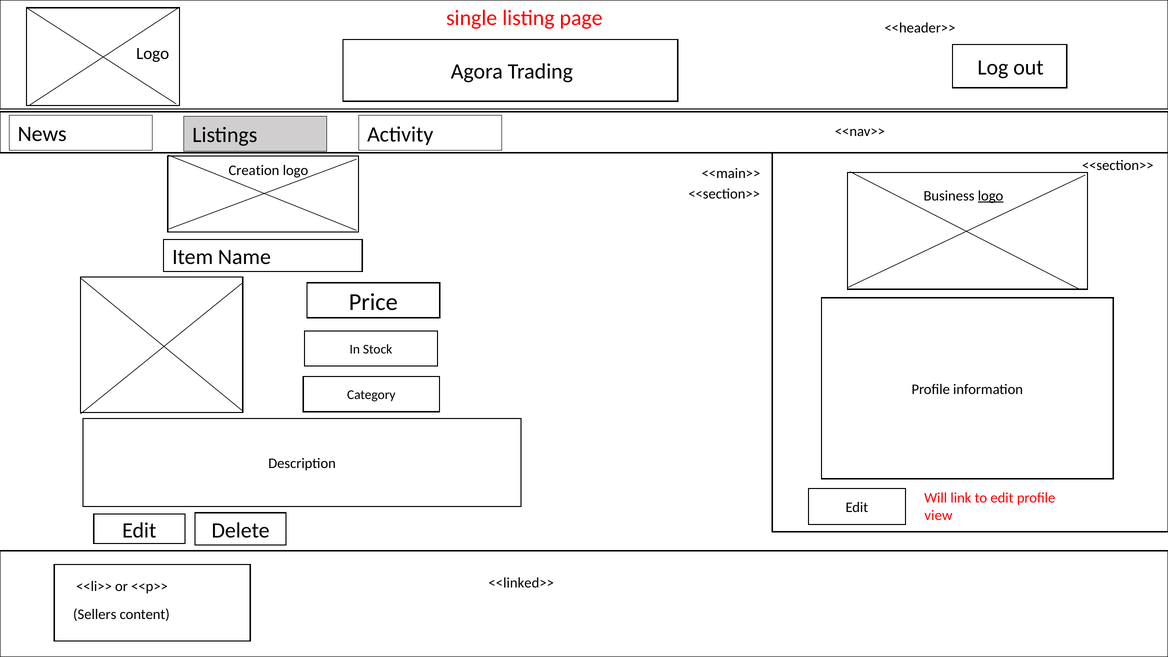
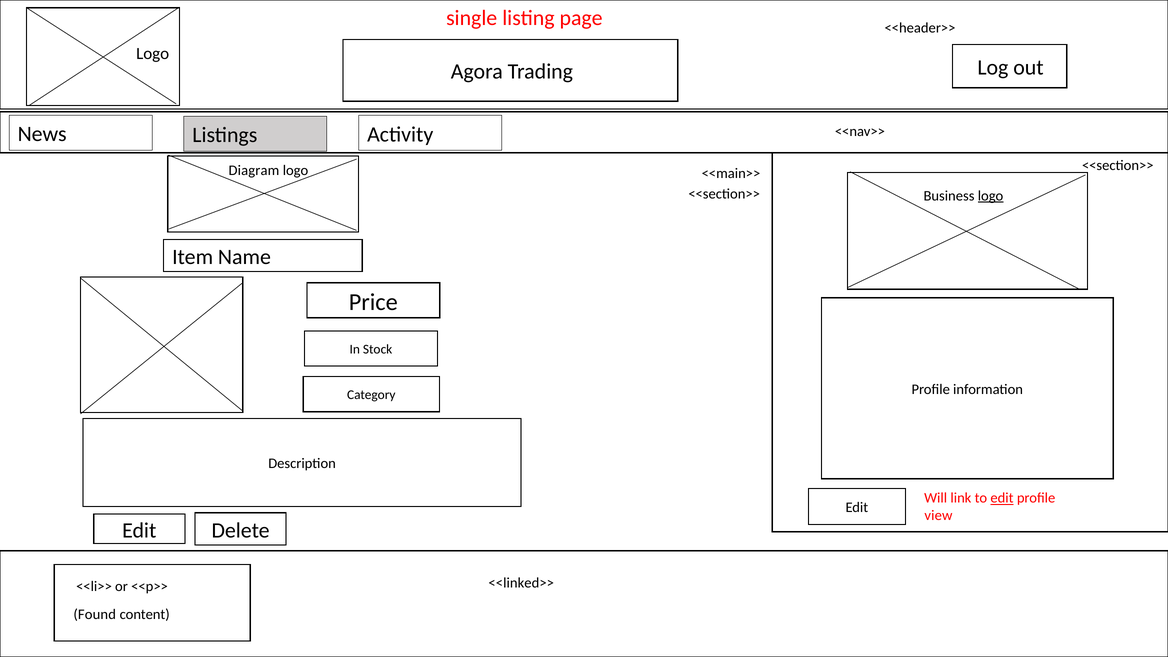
Creation: Creation -> Diagram
edit at (1002, 498) underline: none -> present
Sellers: Sellers -> Found
